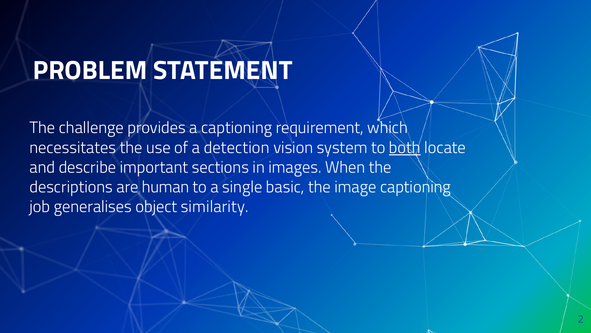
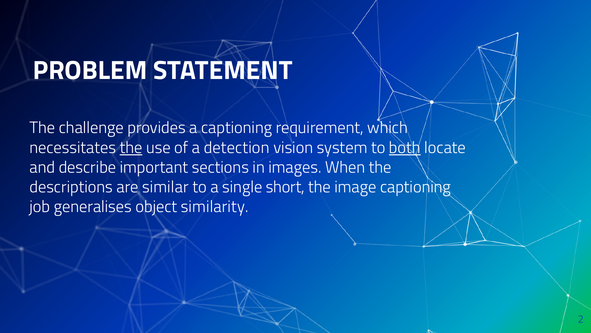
the at (131, 147) underline: none -> present
human: human -> similar
basic: basic -> short
